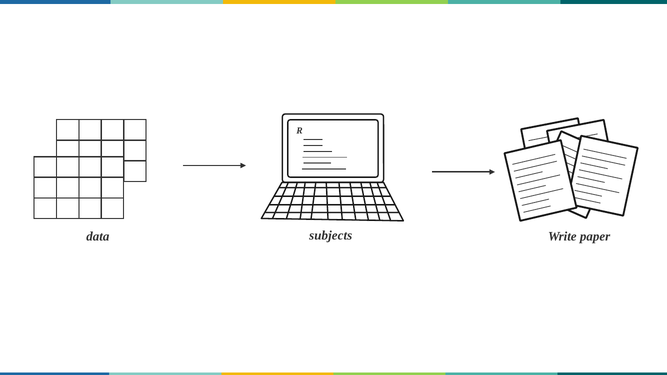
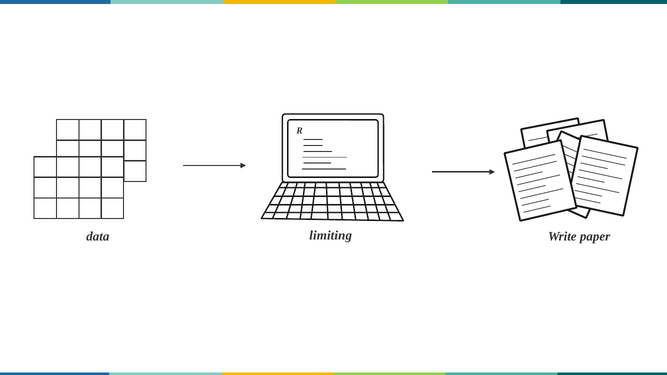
subjects: subjects -> limiting
